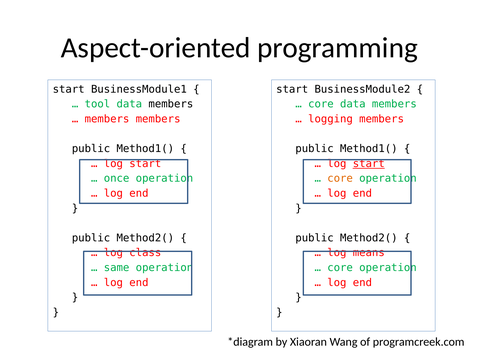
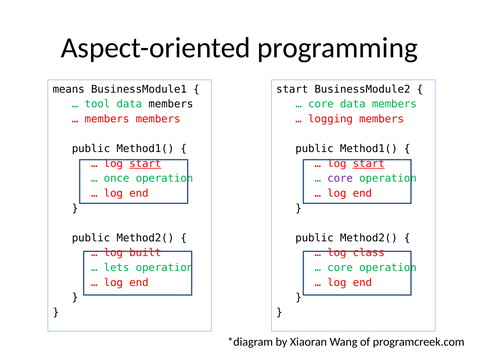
start at (69, 89): start -> means
start at (145, 164) underline: none -> present
core at (340, 179) colour: orange -> purple
class: class -> built
means: means -> class
same: same -> lets
